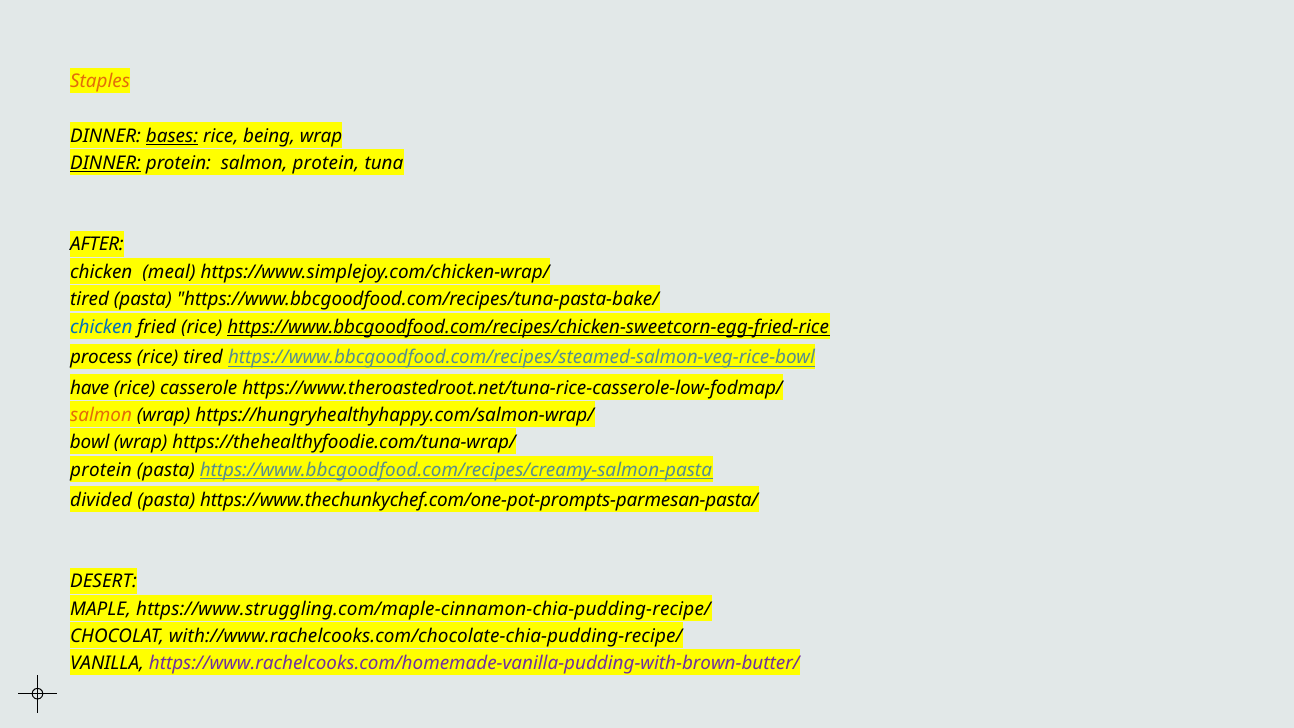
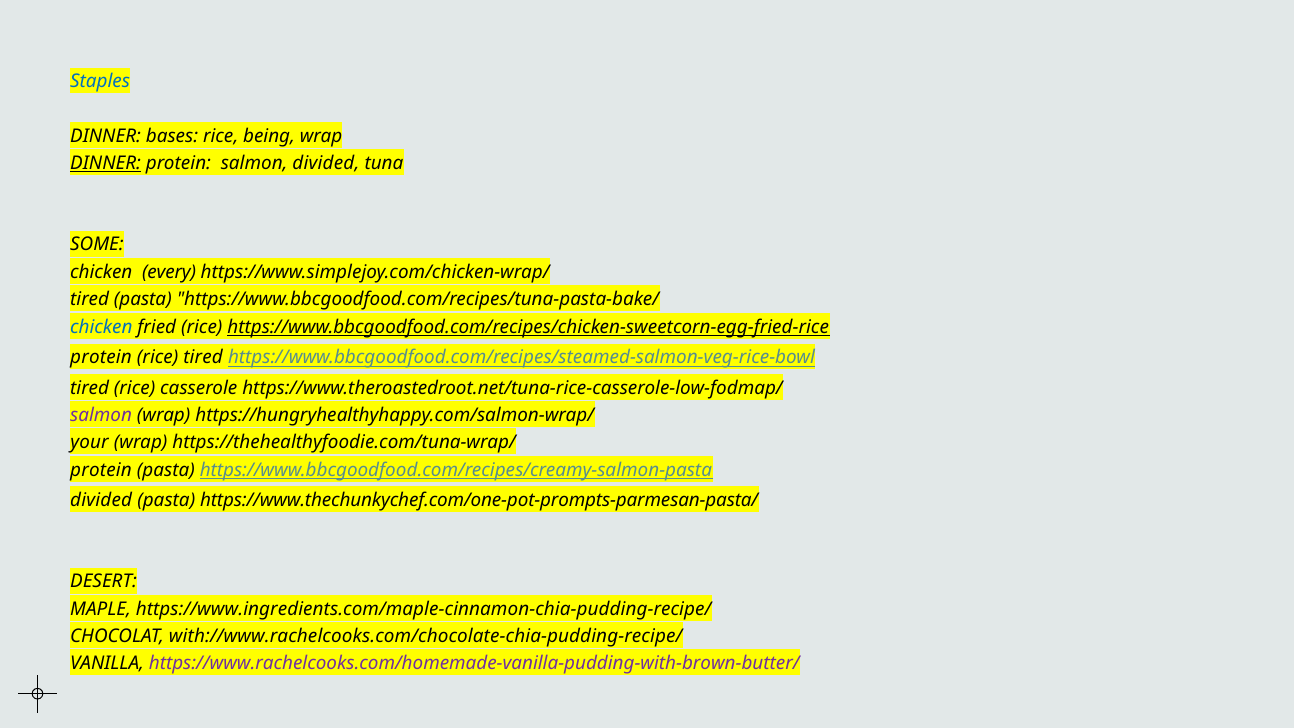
Staples colour: orange -> blue
bases underline: present -> none
salmon protein: protein -> divided
AFTER: AFTER -> SOME
meal: meal -> every
process at (101, 358): process -> protein
have at (90, 388): have -> tired
salmon at (101, 415) colour: orange -> purple
bowl: bowl -> your
https://www.struggling.com/maple-cinnamon-chia-pudding-recipe/: https://www.struggling.com/maple-cinnamon-chia-pudding-recipe/ -> https://www.ingredients.com/maple-cinnamon-chia-pudding-recipe/
